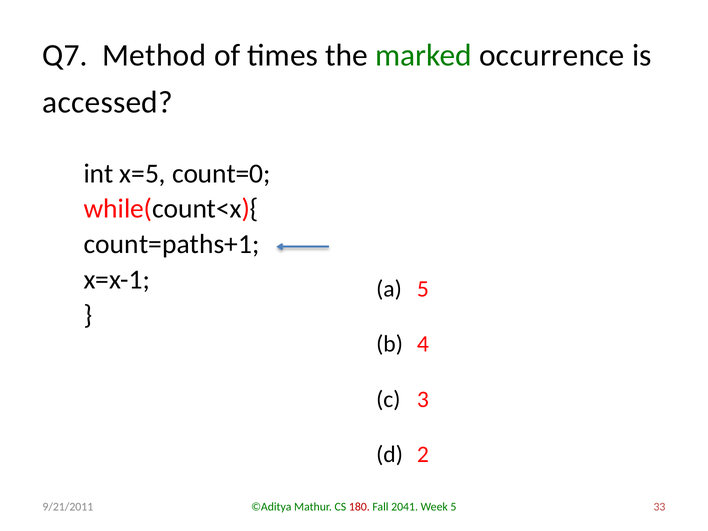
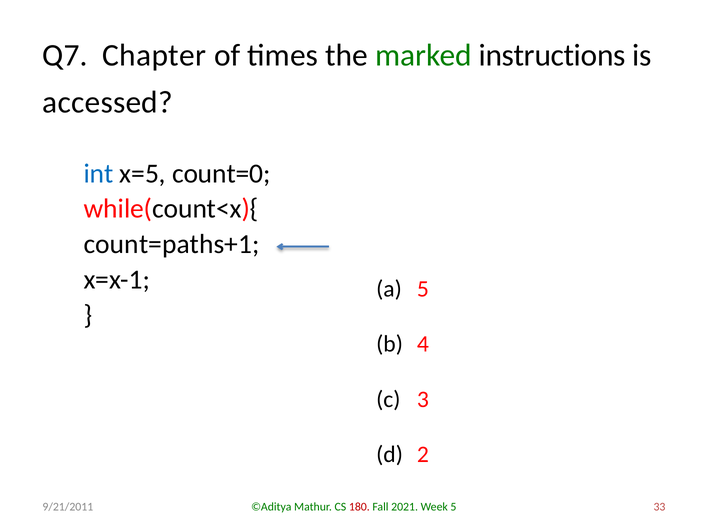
Method: Method -> Chapter
occurrence: occurrence -> instructions
int colour: black -> blue
2041: 2041 -> 2021
